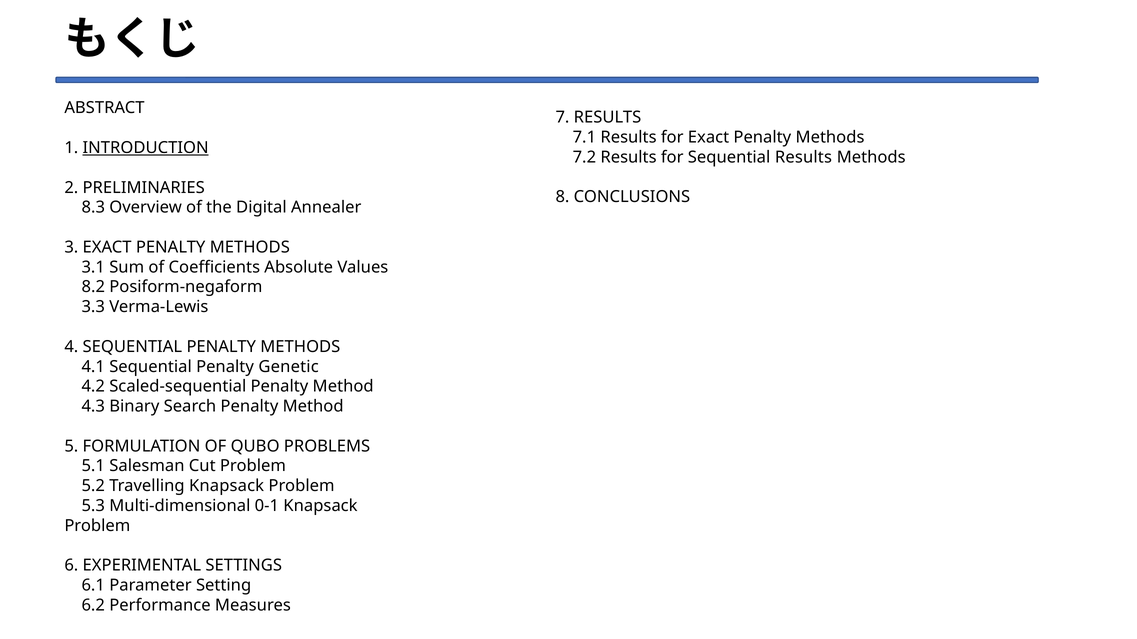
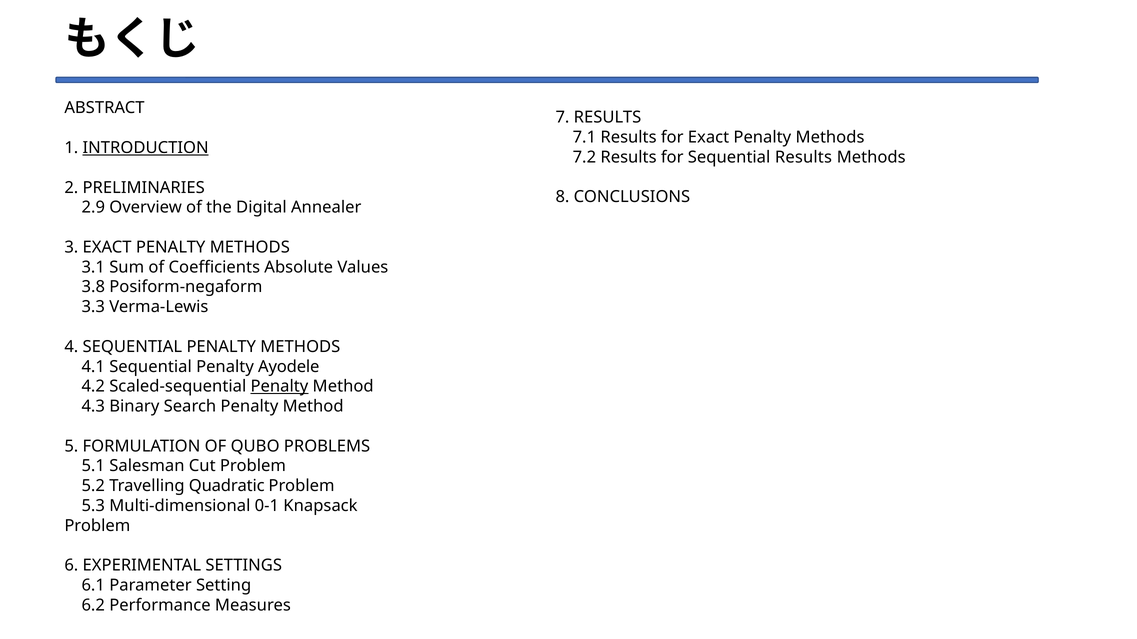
8.3: 8.3 -> 2.9
8.2: 8.2 -> 3.8
Genetic: Genetic -> Ayodele
Penalty at (279, 387) underline: none -> present
Travelling Knapsack: Knapsack -> Quadratic
